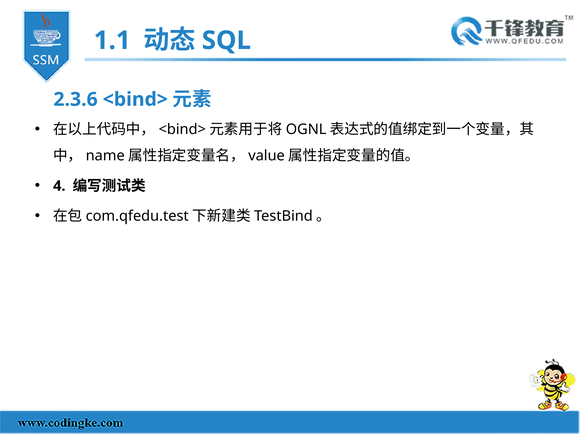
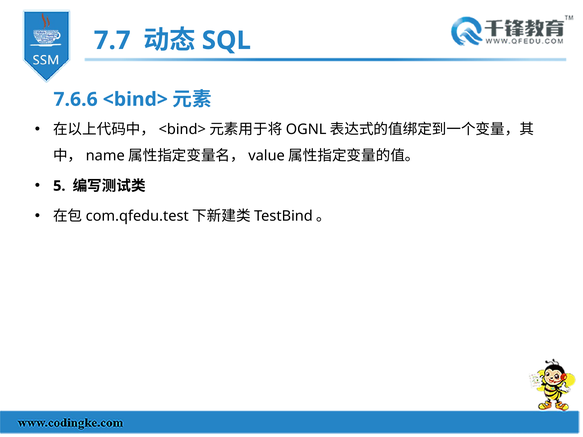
1.1: 1.1 -> 7.7
2.3.6: 2.3.6 -> 7.6.6
4: 4 -> 5
